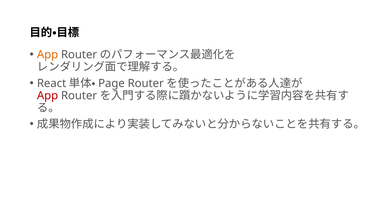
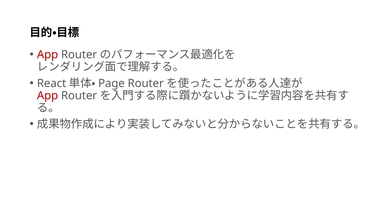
App at (48, 55) colour: orange -> red
